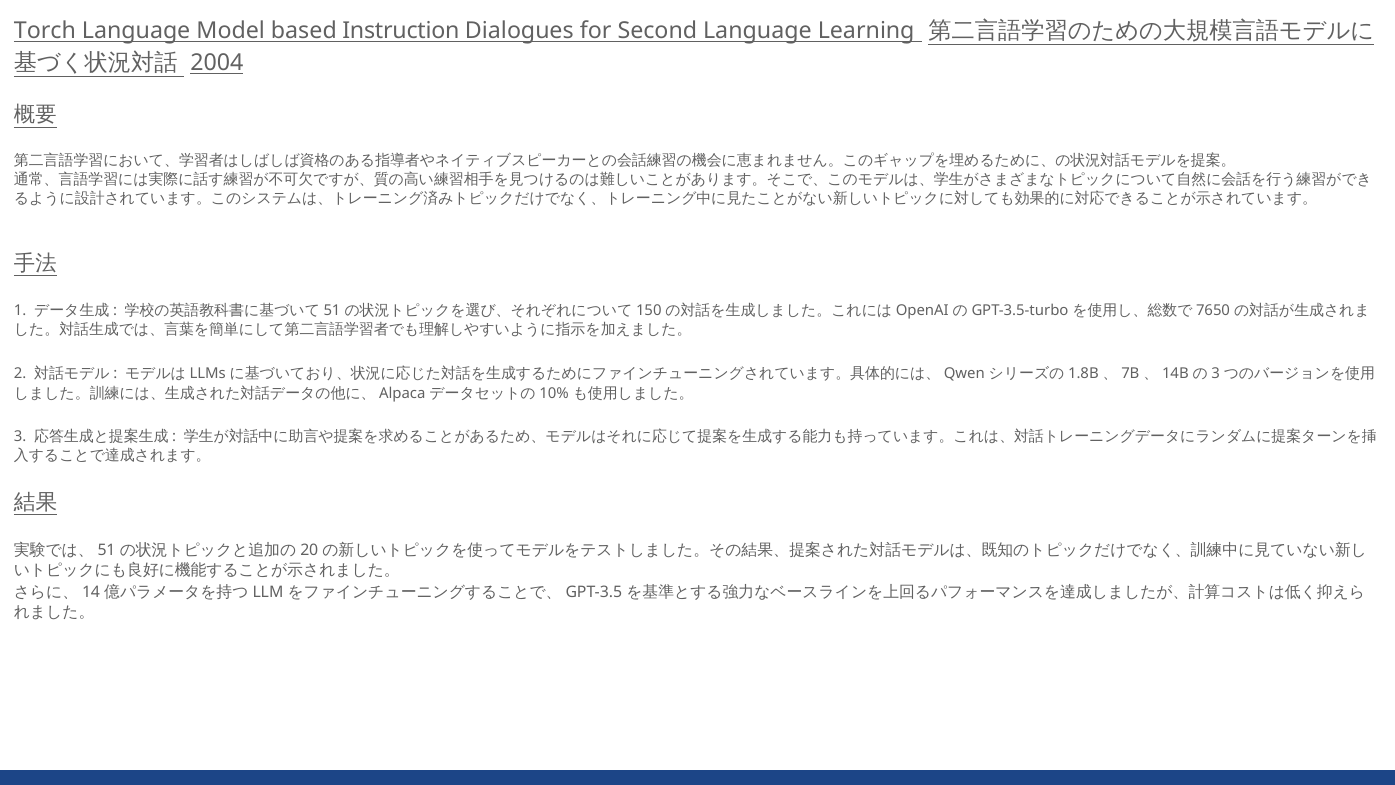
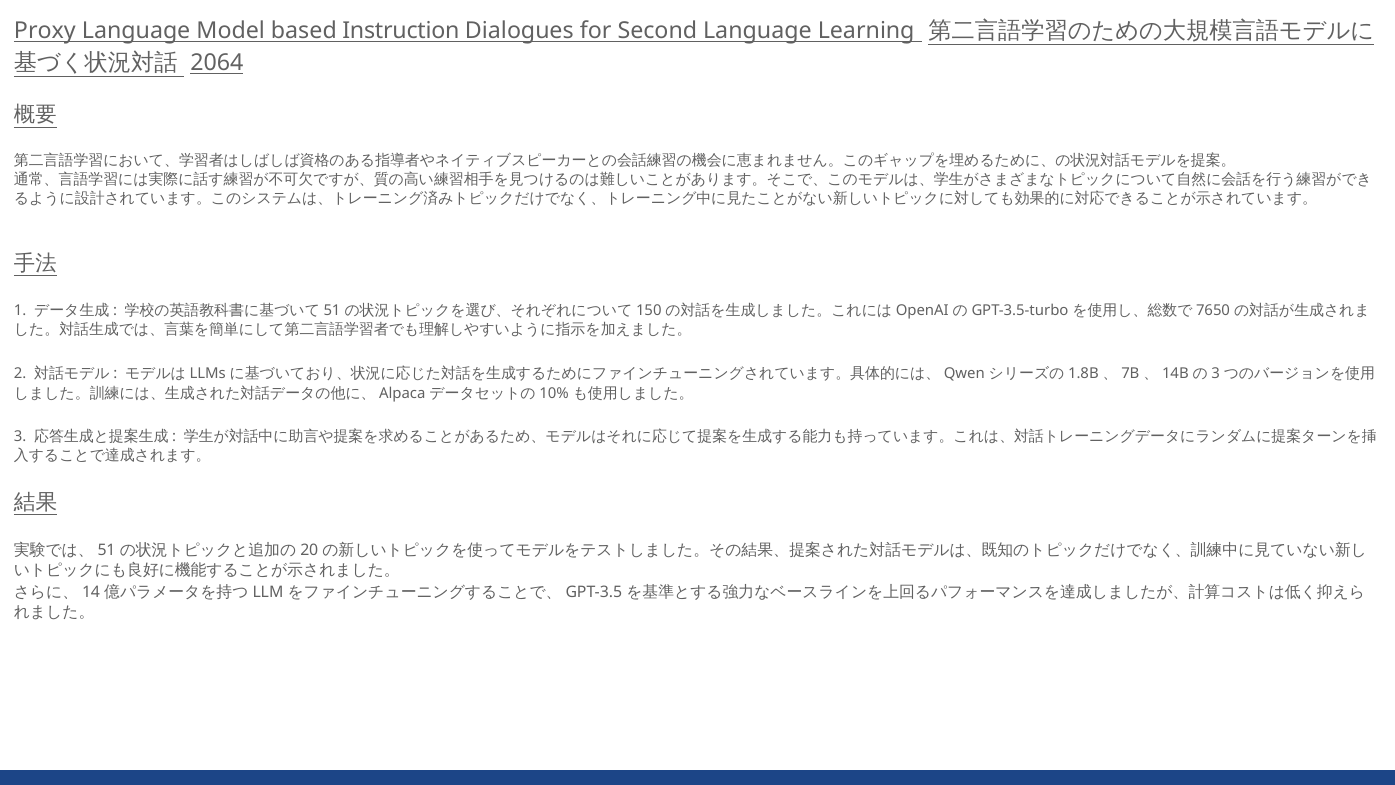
Torch: Torch -> Proxy
2004: 2004 -> 2064
